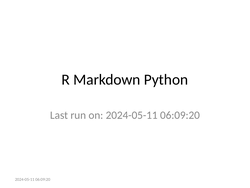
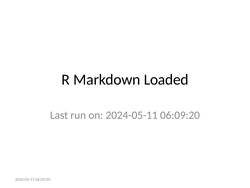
Python: Python -> Loaded
